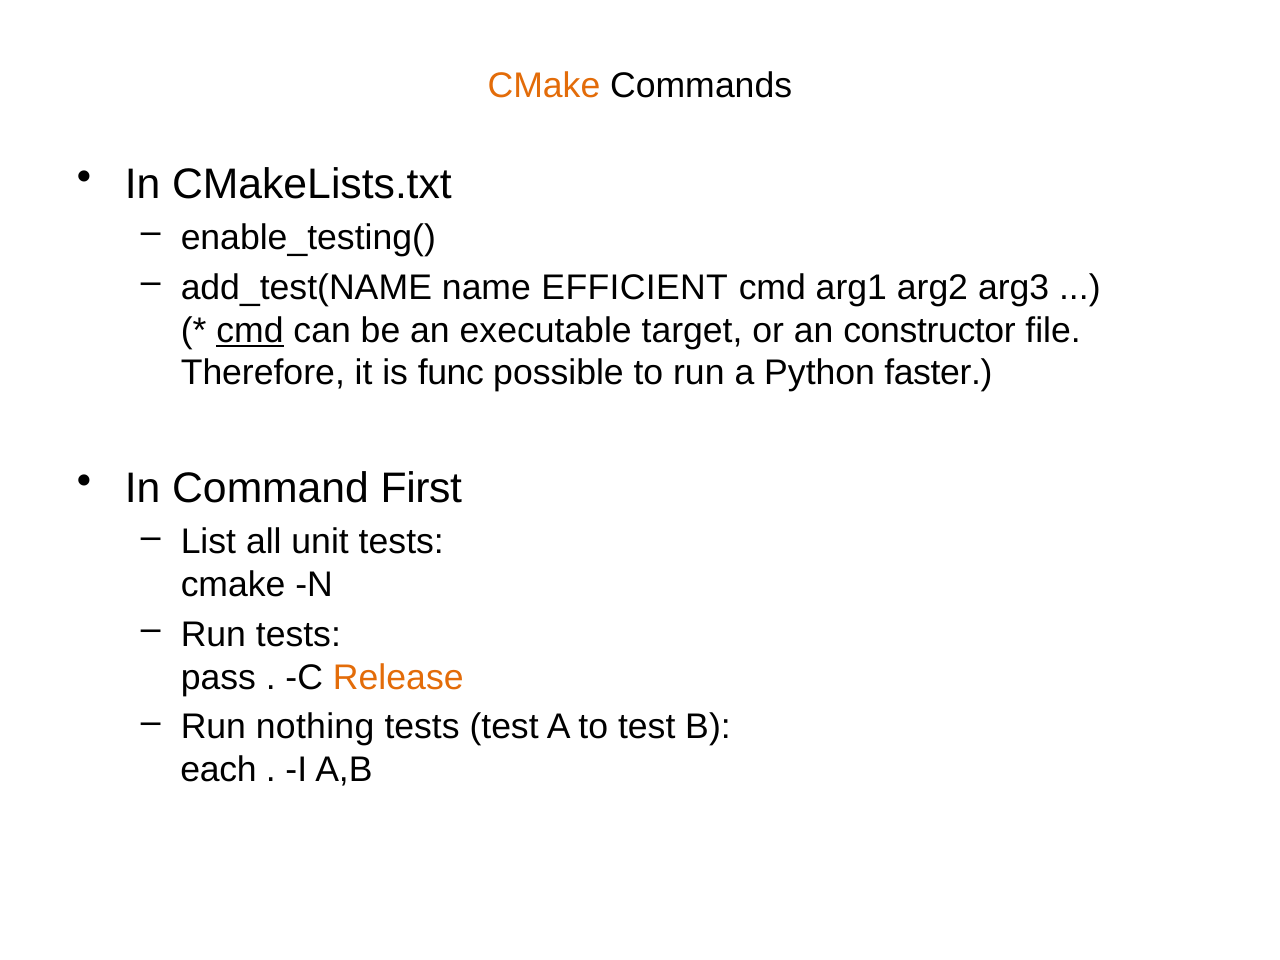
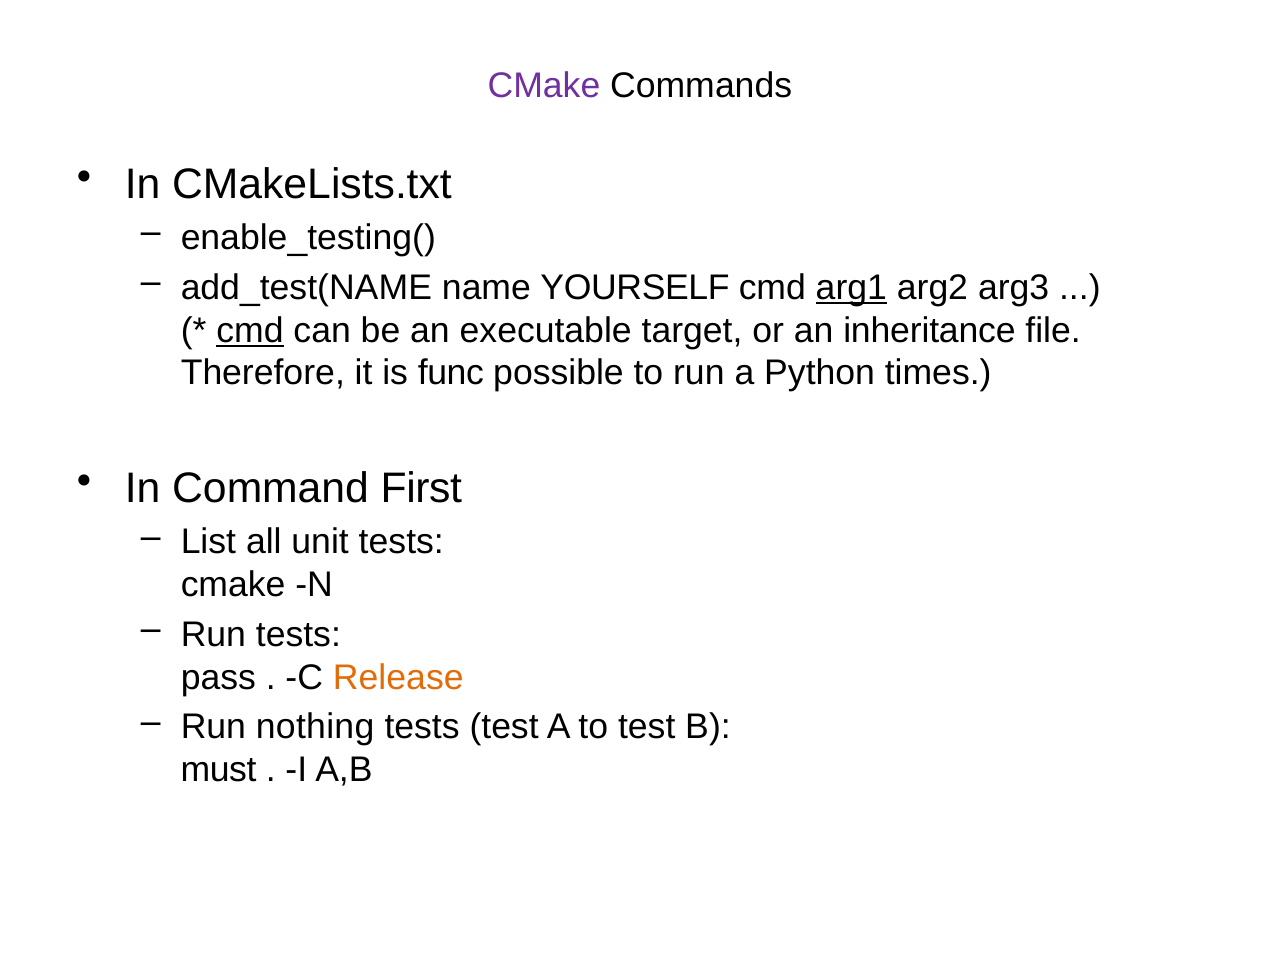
CMake at (544, 86) colour: orange -> purple
EFFICIENT: EFFICIENT -> YOURSELF
arg1 underline: none -> present
constructor: constructor -> inheritance
faster: faster -> times
each: each -> must
